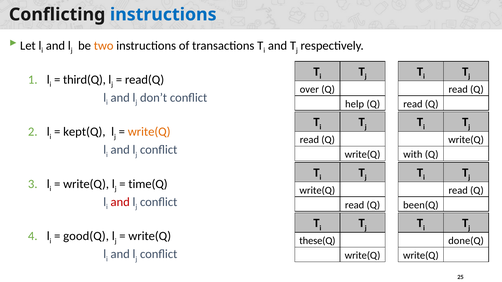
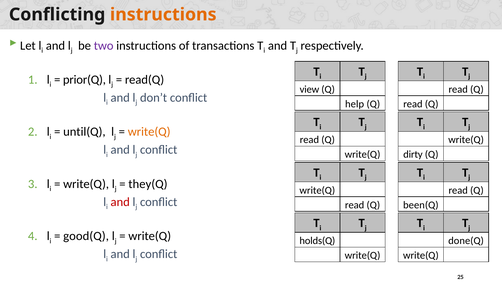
instructions at (163, 15) colour: blue -> orange
two colour: orange -> purple
third(Q: third(Q -> prior(Q
over: over -> view
kept(Q: kept(Q -> until(Q
with: with -> dirty
time(Q: time(Q -> they(Q
these(Q: these(Q -> holds(Q
